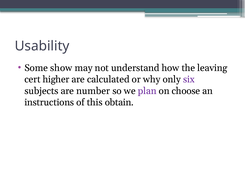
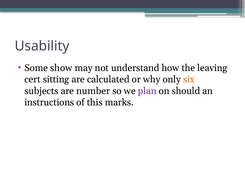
higher: higher -> sitting
six colour: purple -> orange
choose: choose -> should
obtain: obtain -> marks
